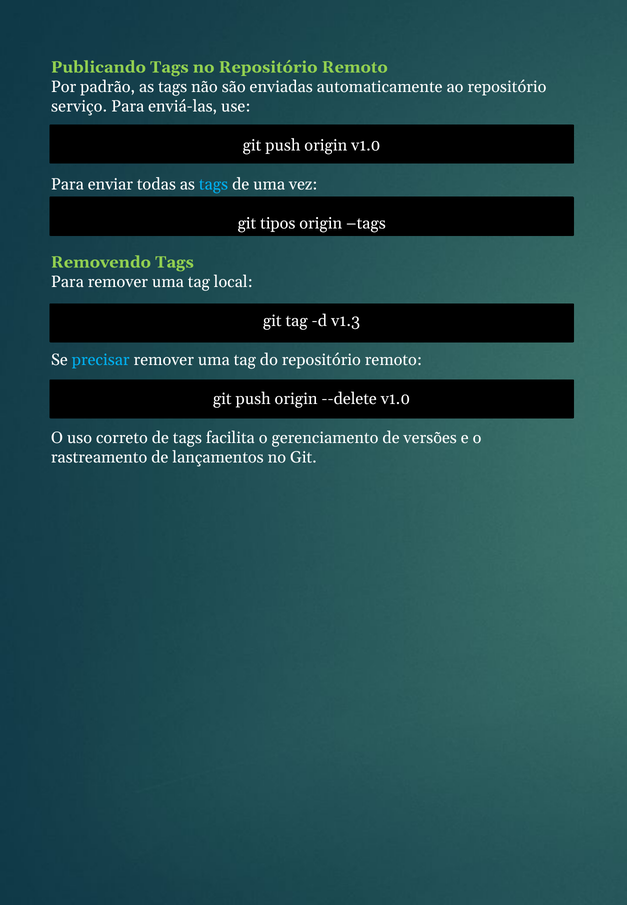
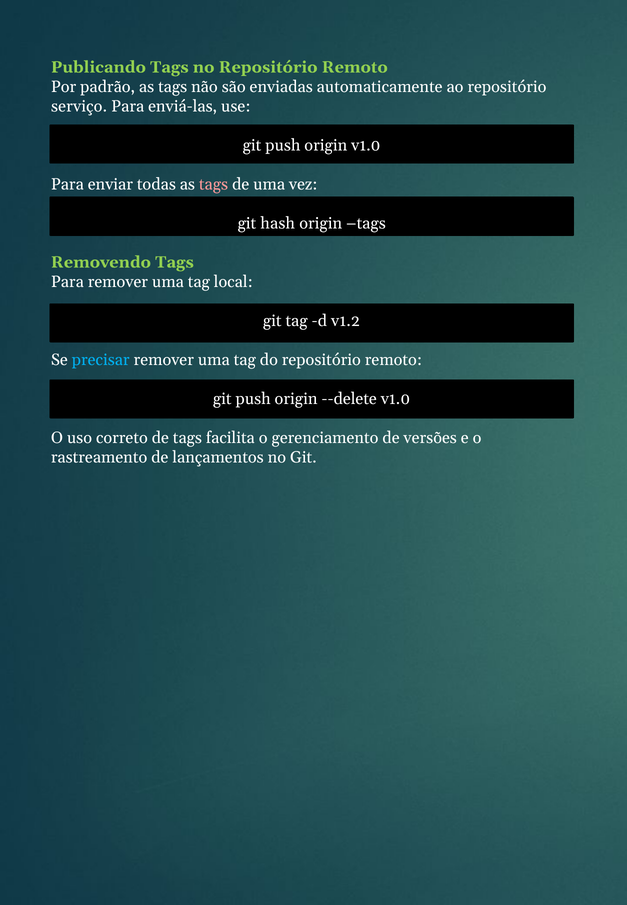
tags at (214, 184) colour: light blue -> pink
tipos: tipos -> hash
v1.3: v1.3 -> v1.2
